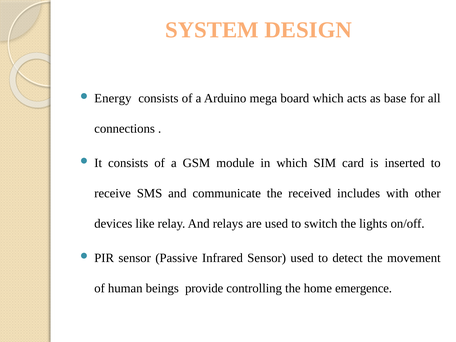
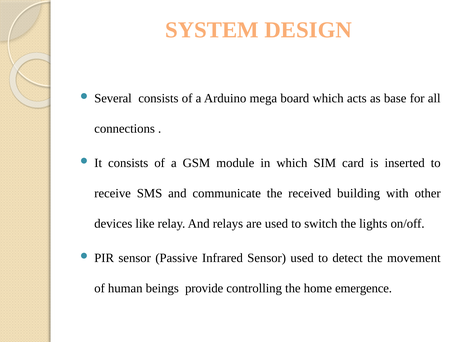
Energy: Energy -> Several
includes: includes -> building
